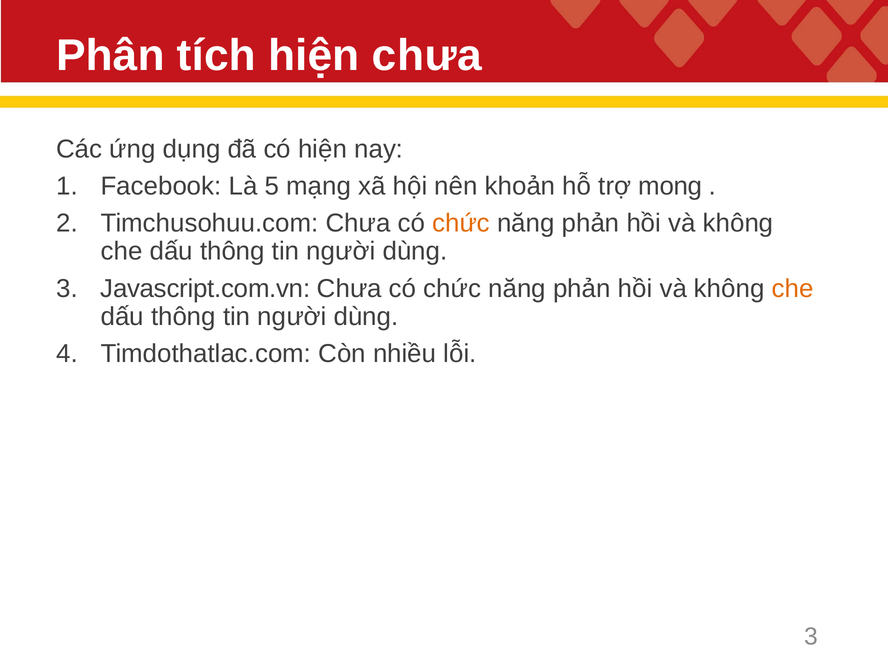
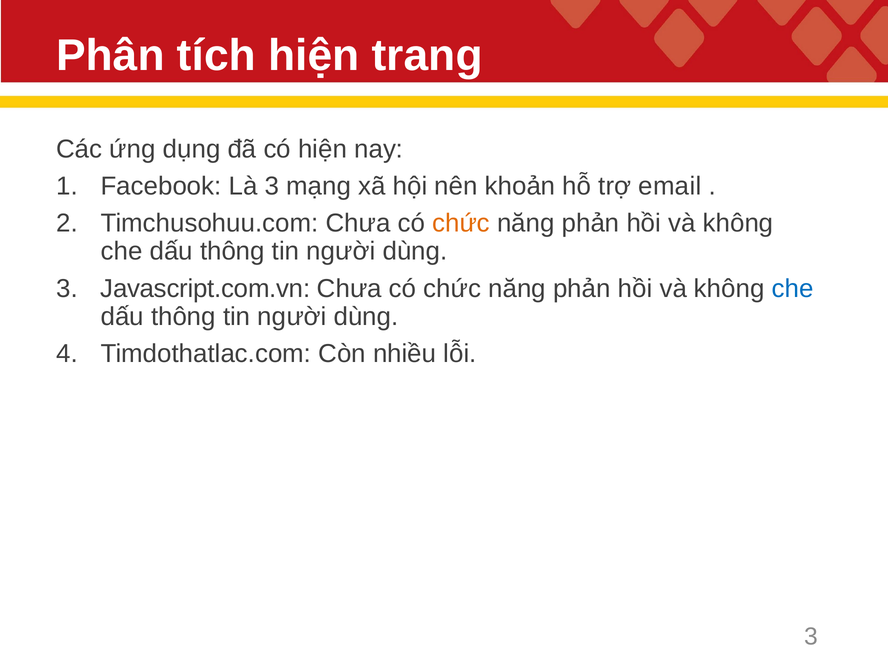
hiện chưa: chưa -> trang
Là 5: 5 -> 3
mong: mong -> email
che at (793, 289) colour: orange -> blue
